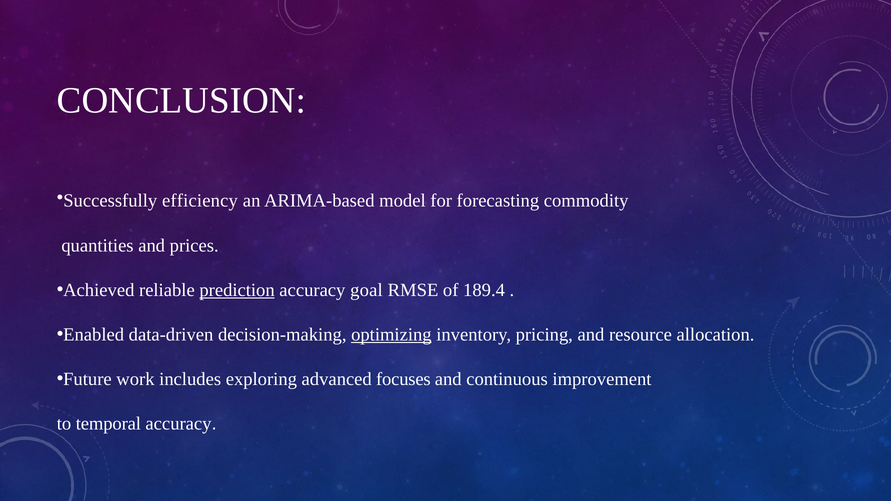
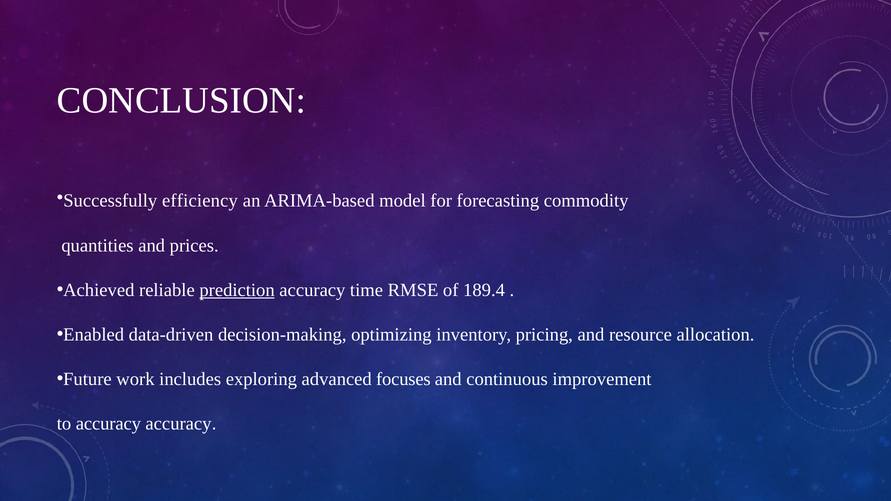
goal: goal -> time
optimizing underline: present -> none
to temporal: temporal -> accuracy
